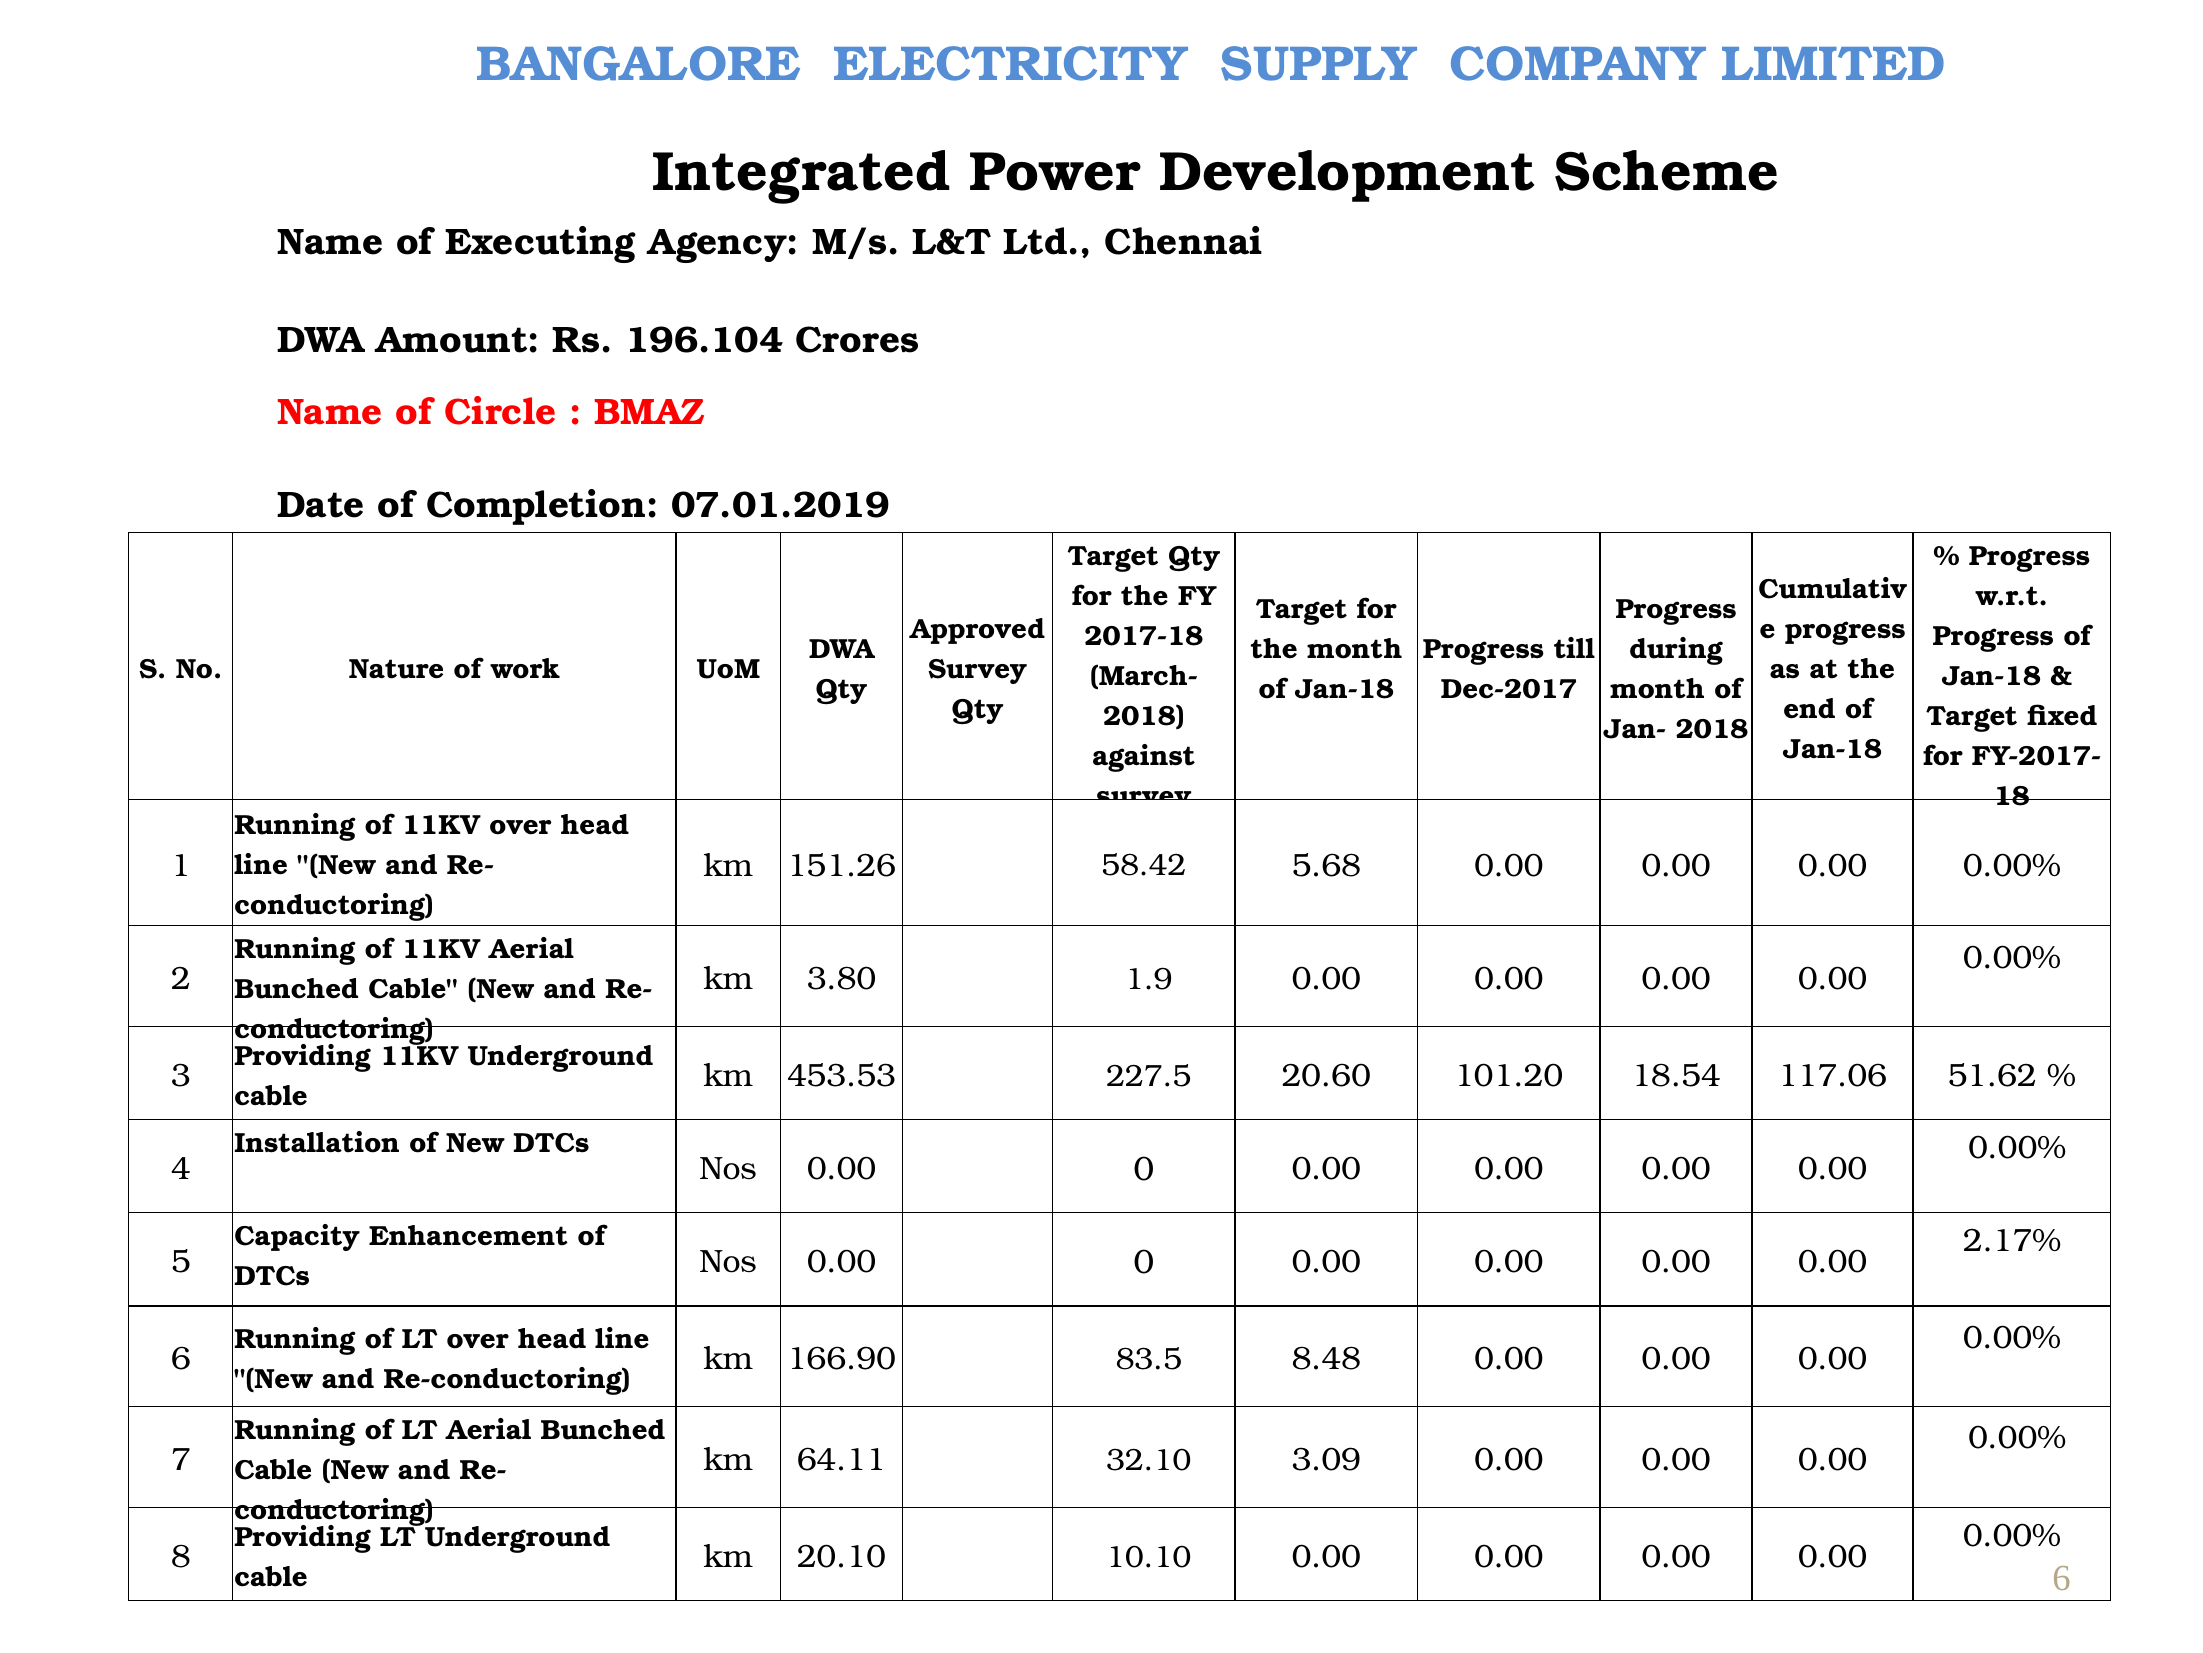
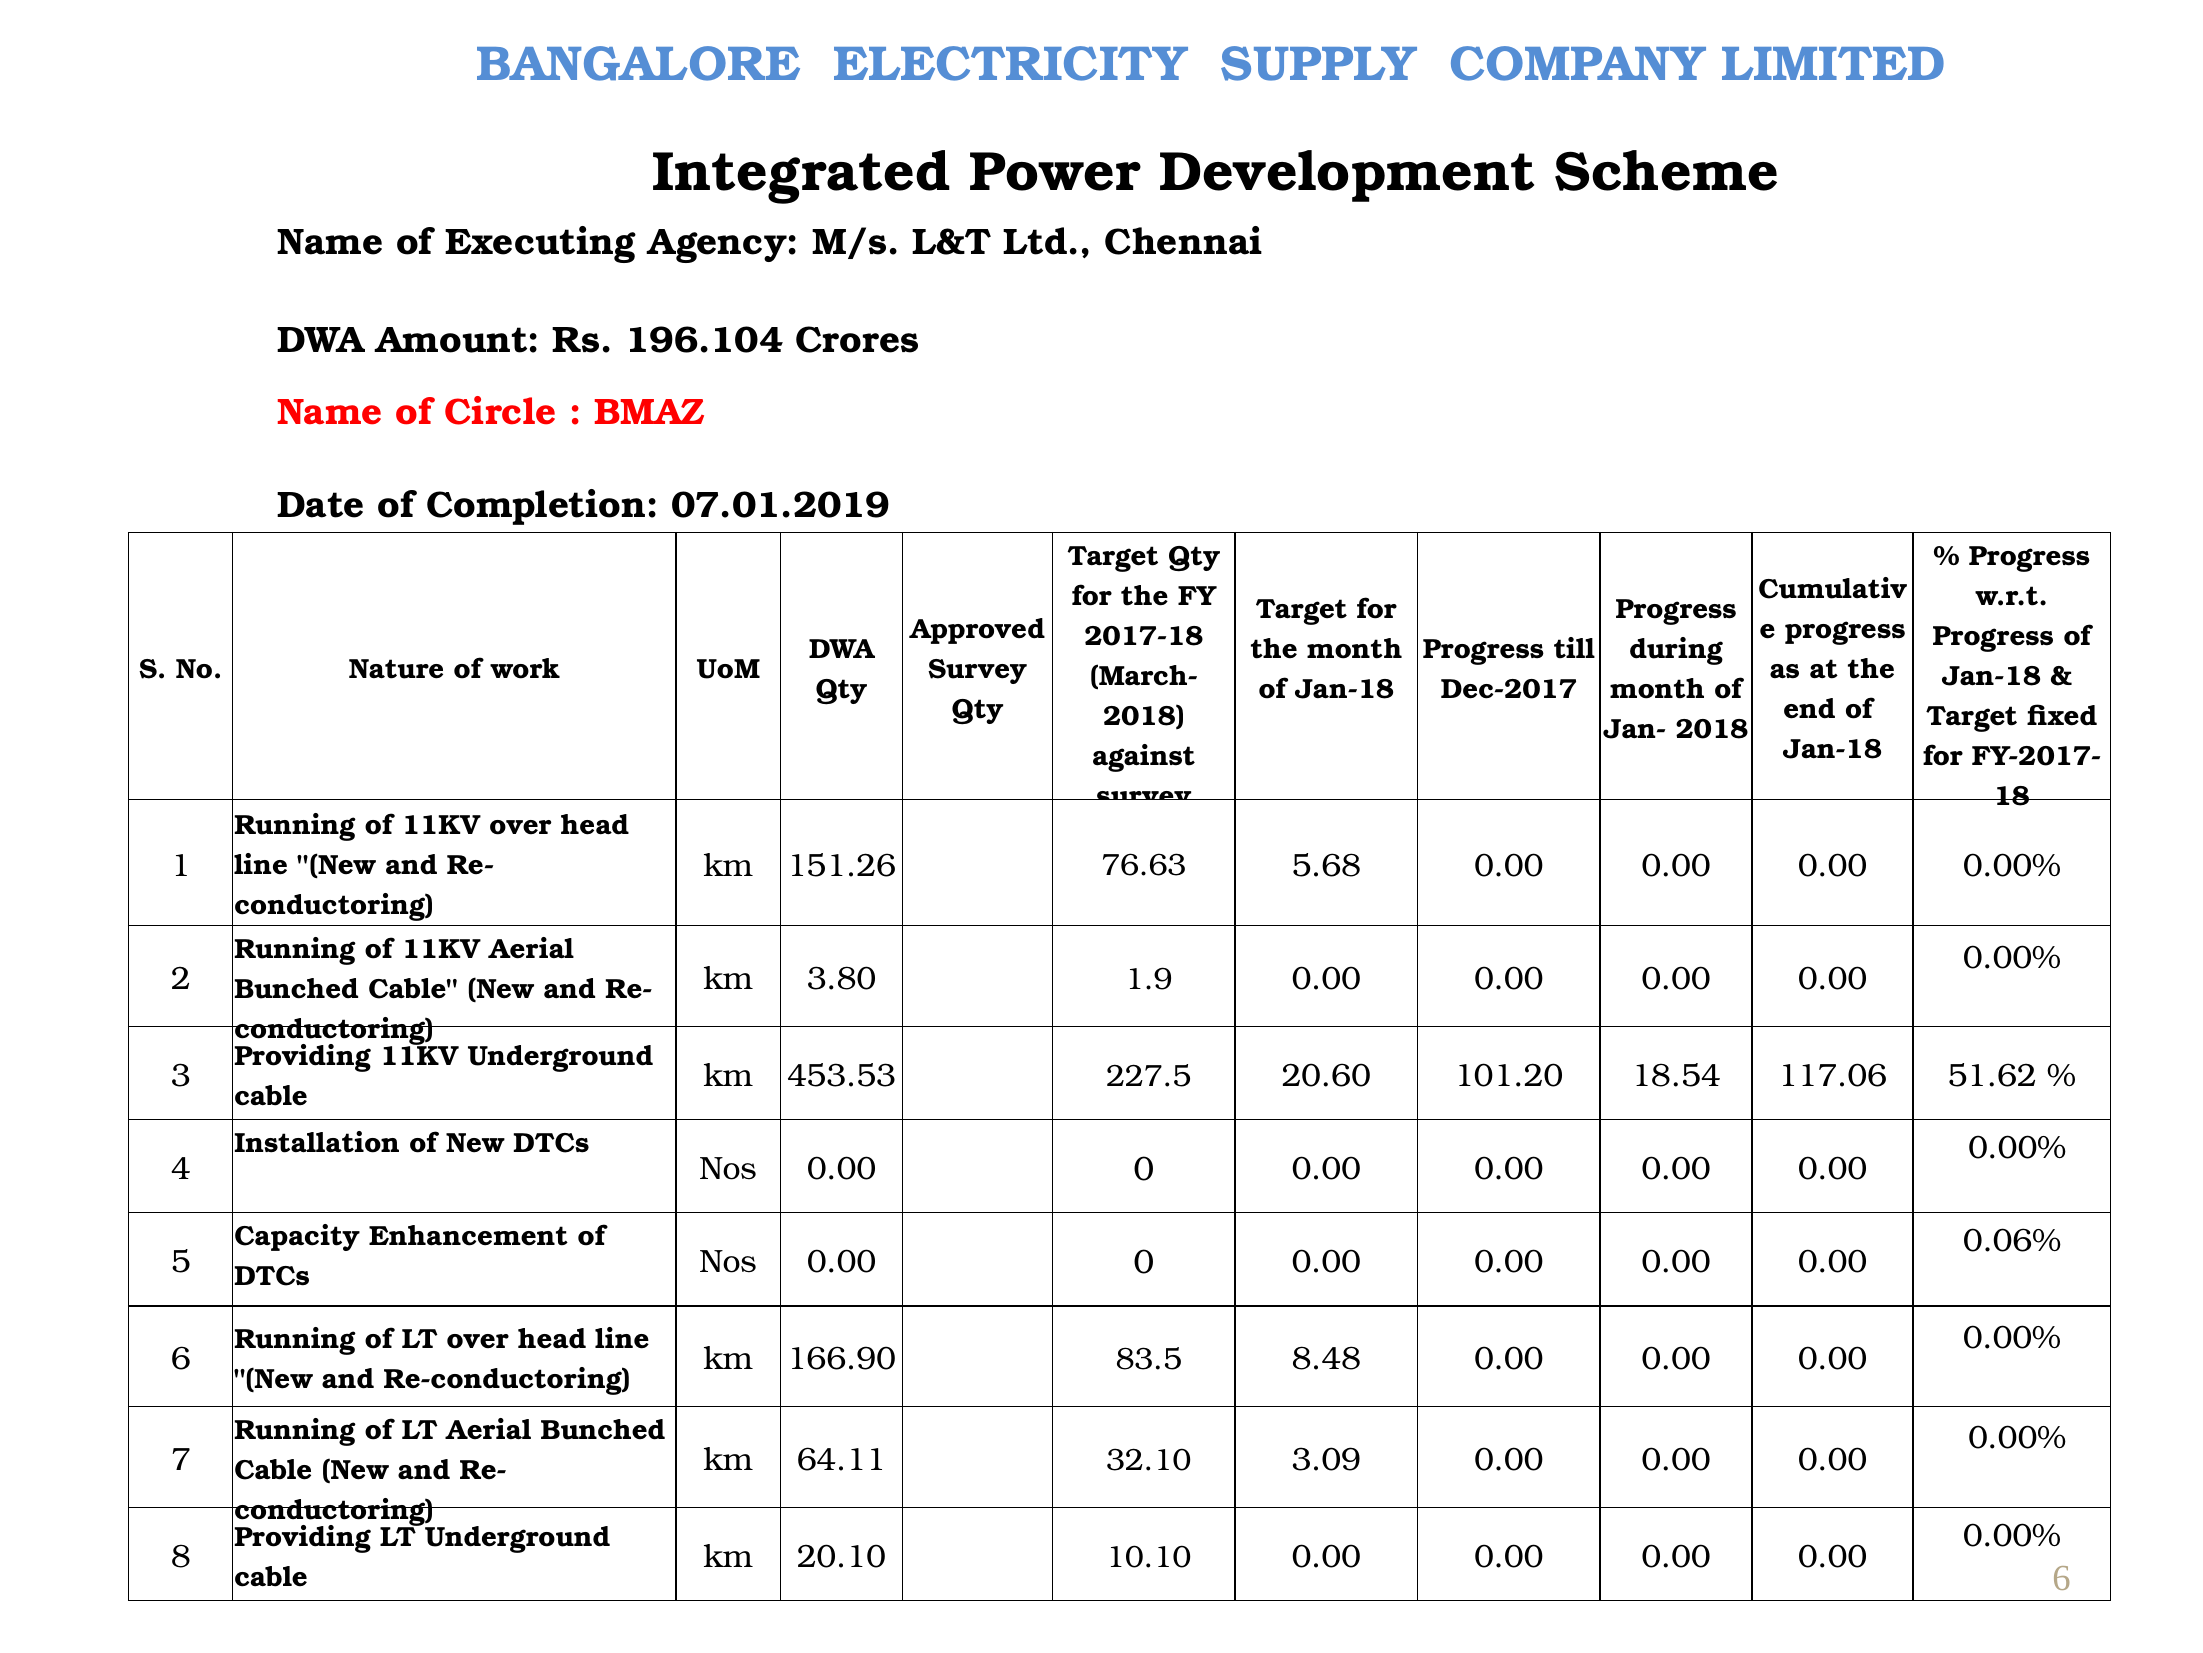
58.42: 58.42 -> 76.63
2.17%: 2.17% -> 0.06%
